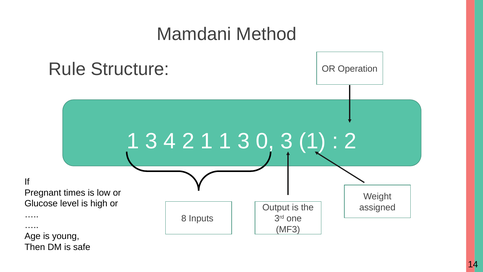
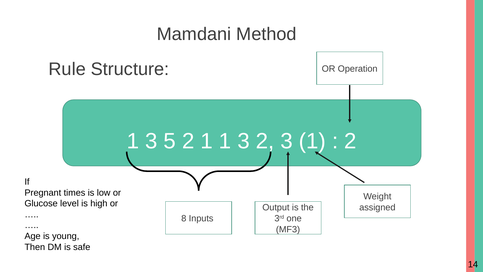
4: 4 -> 5
3 0: 0 -> 2
